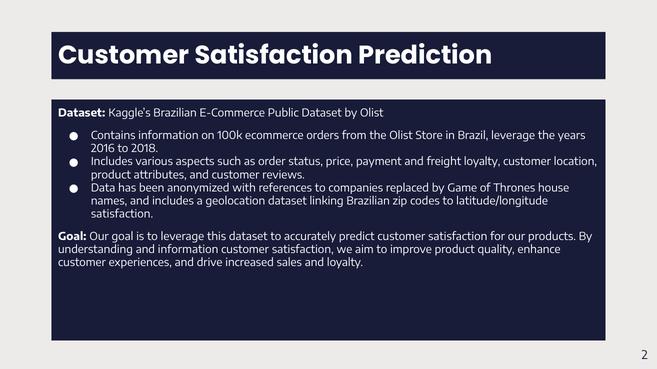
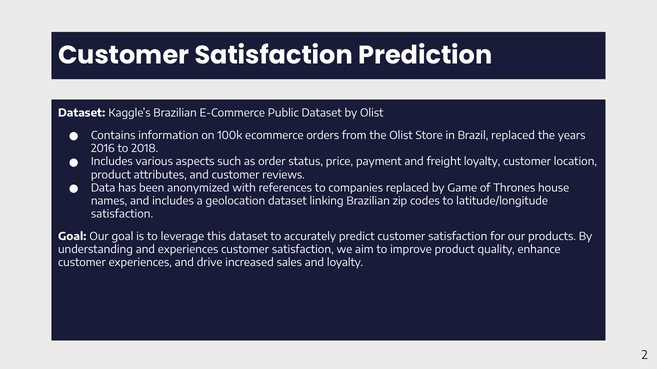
Brazil leverage: leverage -> replaced
and information: information -> experiences
